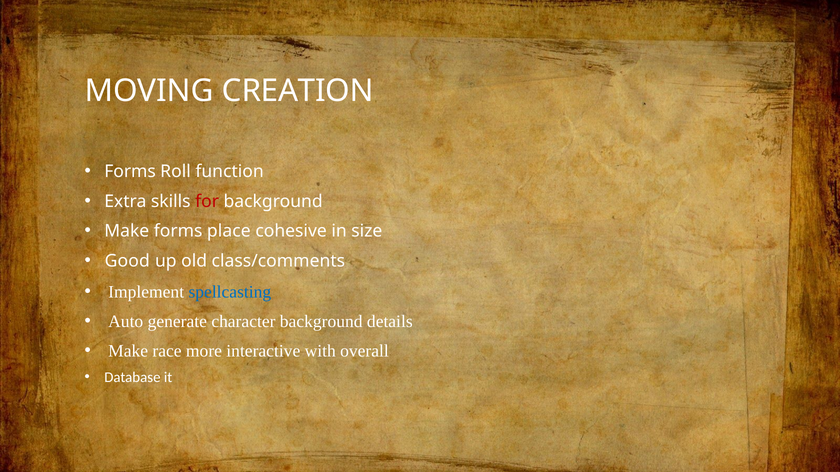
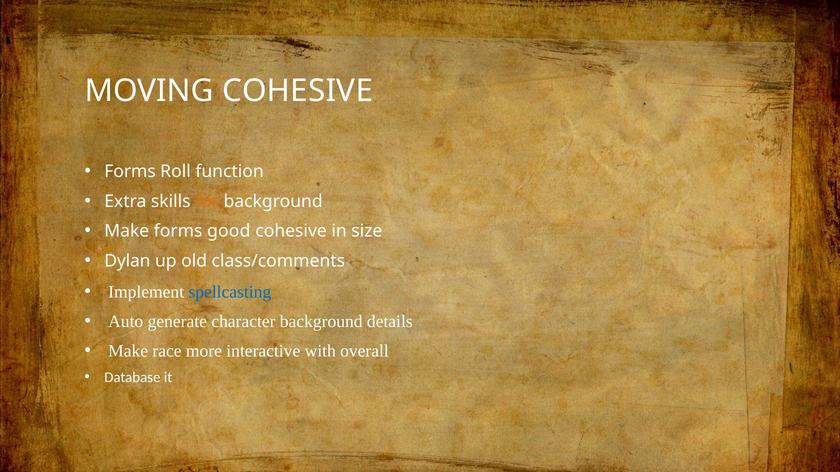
MOVING CREATION: CREATION -> COHESIVE
for colour: red -> orange
place: place -> good
Good: Good -> Dylan
